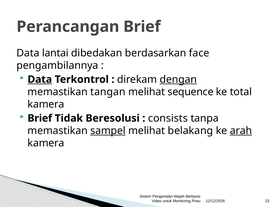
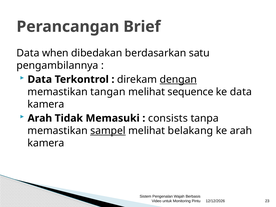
lantai: lantai -> when
face: face -> satu
Data at (40, 79) underline: present -> none
ke total: total -> data
Brief at (40, 118): Brief -> Arah
Beresolusi: Beresolusi -> Memasuki
arah at (241, 131) underline: present -> none
